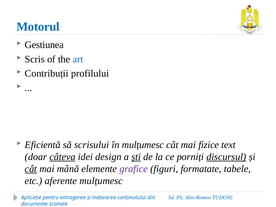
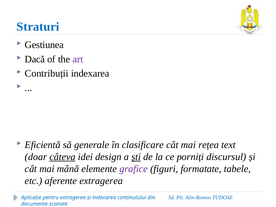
Motorul: Motorul -> Straturi
Scris: Scris -> Dacă
art colour: blue -> purple
Contribuții profilului: profilului -> indexarea
scrisului: scrisului -> generale
în mulțumesc: mulțumesc -> clasificare
fizice: fizice -> rețea
discursul underline: present -> none
cât at (31, 169) underline: present -> none
aferente mulțumesc: mulțumesc -> extragerea
